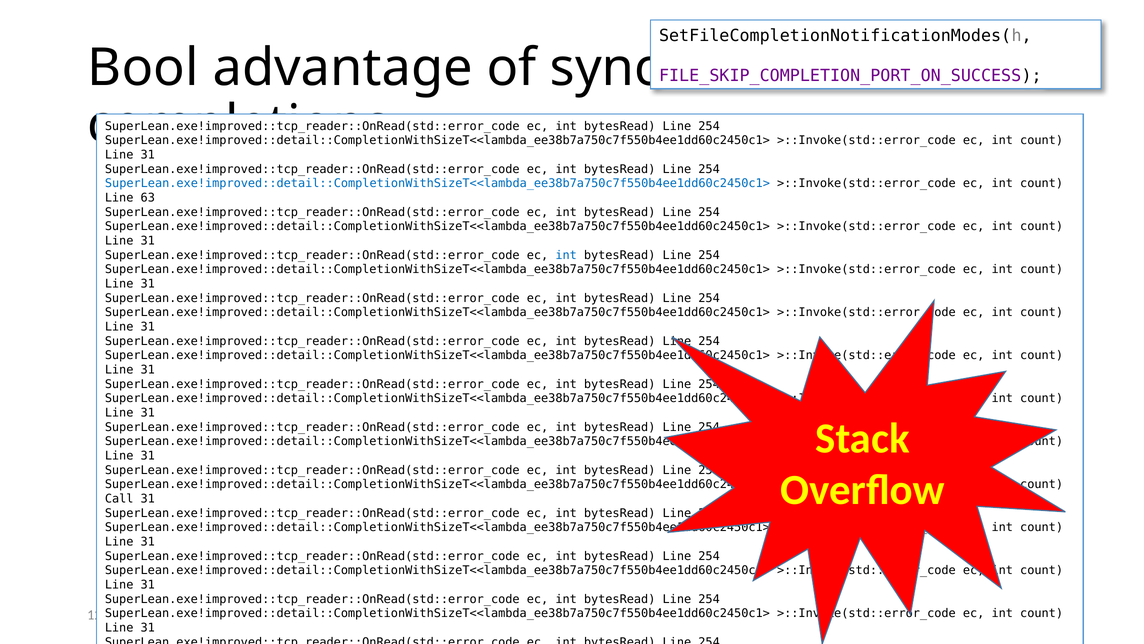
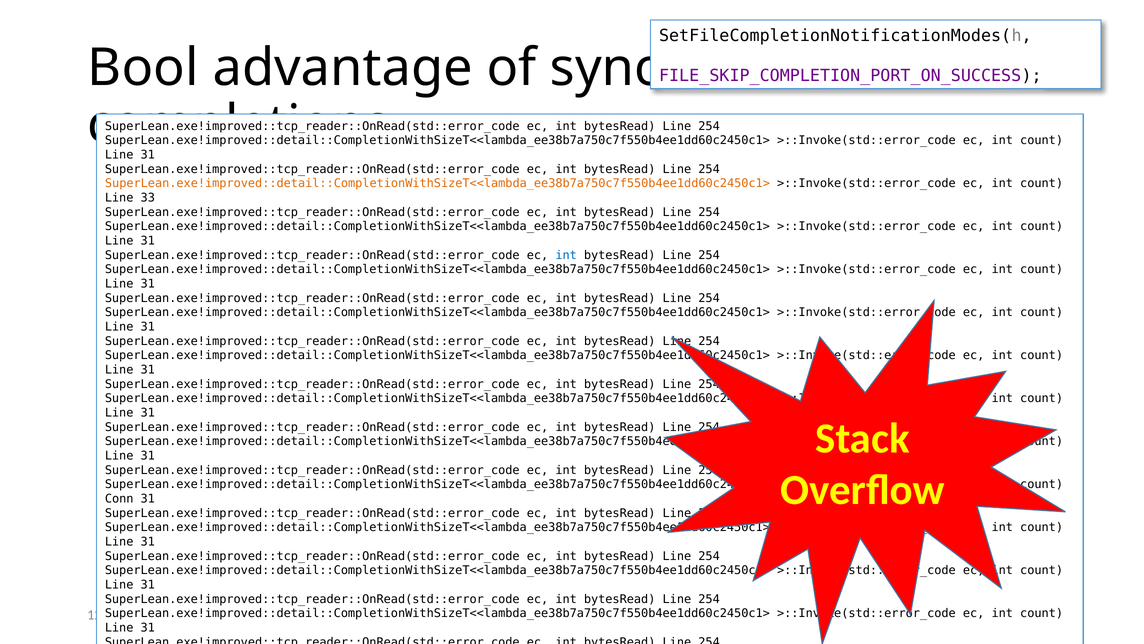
SuperLean.exe!improved::detail::CompletionWithSizeT<<lambda_ee38b7a750c7f550b4ee1dd60c2450c1> at (437, 183) colour: blue -> orange
63: 63 -> 33
Call: Call -> Conn
